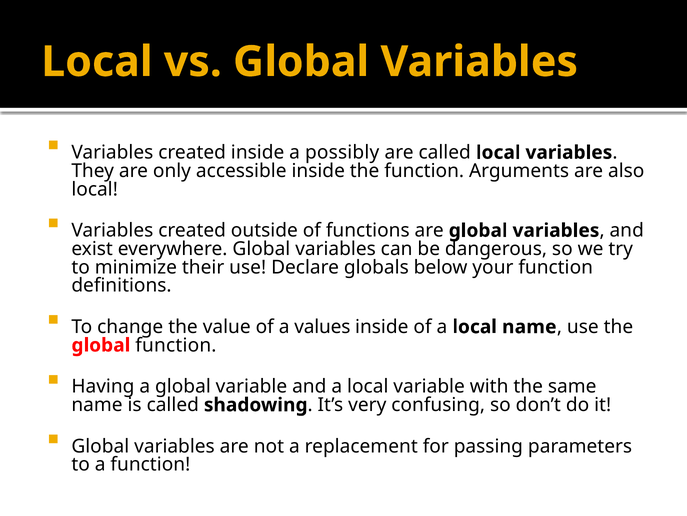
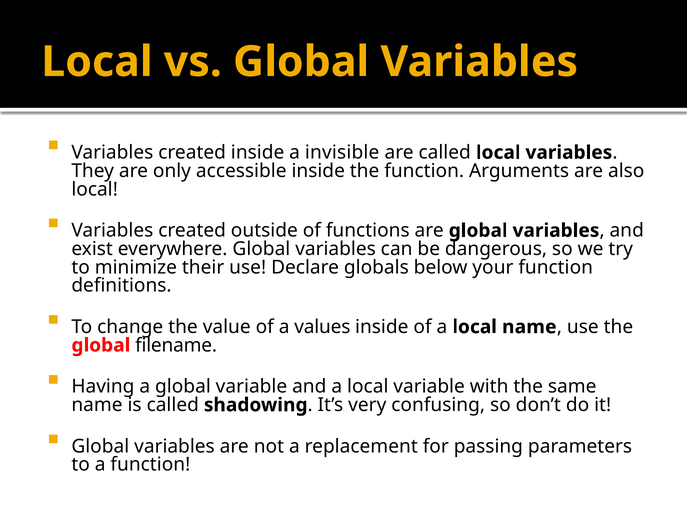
possibly: possibly -> invisible
global function: function -> filename
